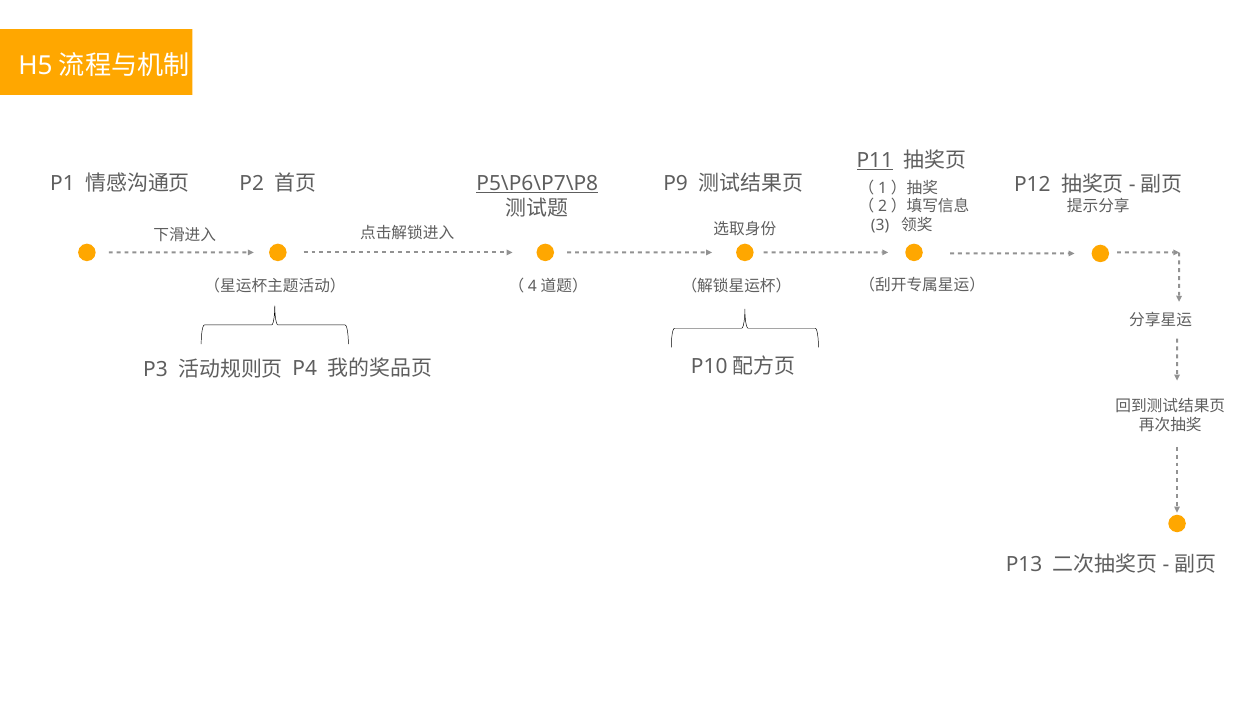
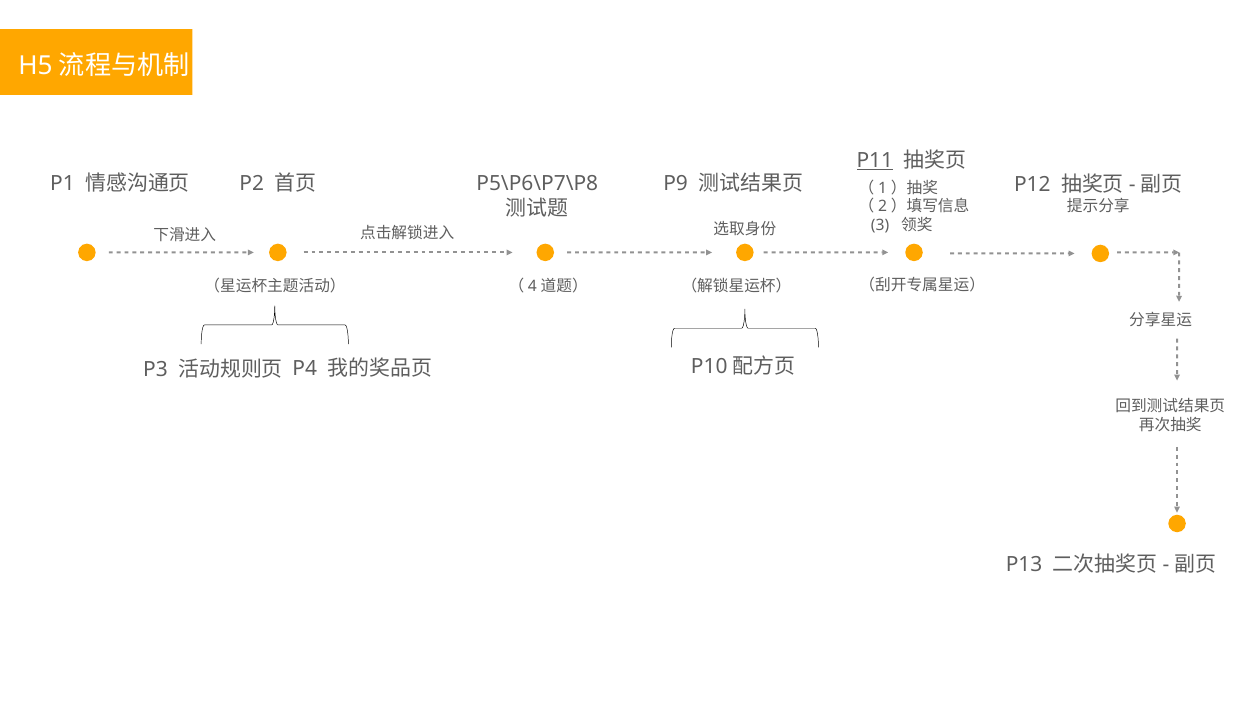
P5\P6\P7\P8 underline: present -> none
